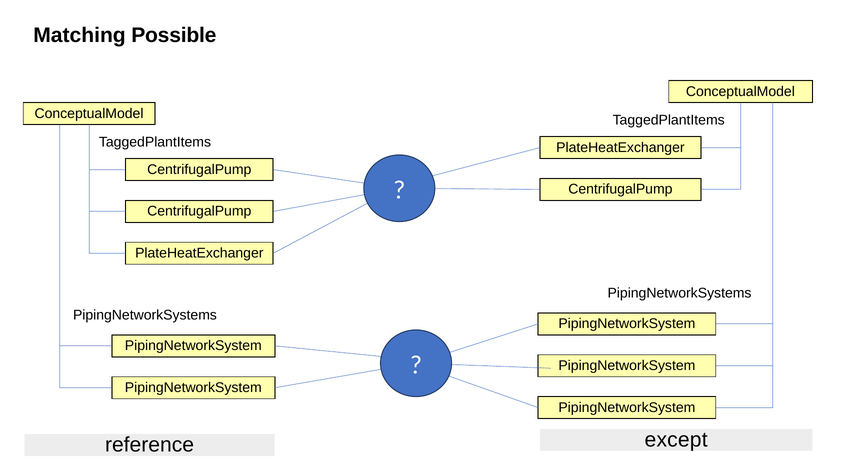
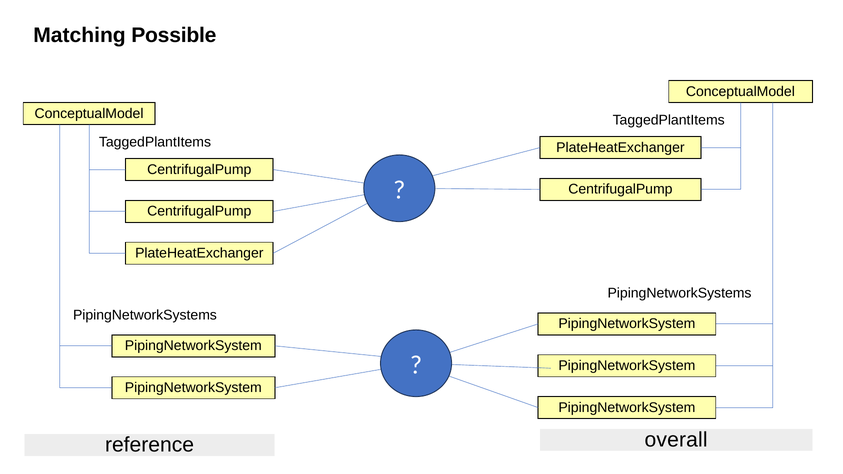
except: except -> overall
